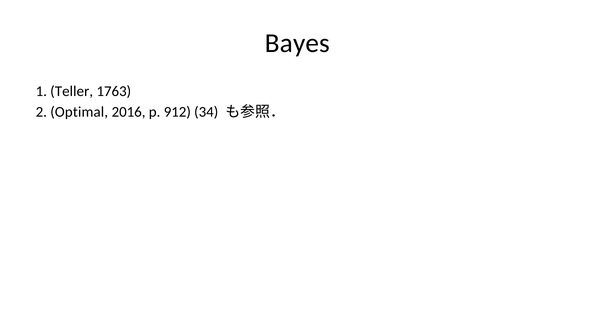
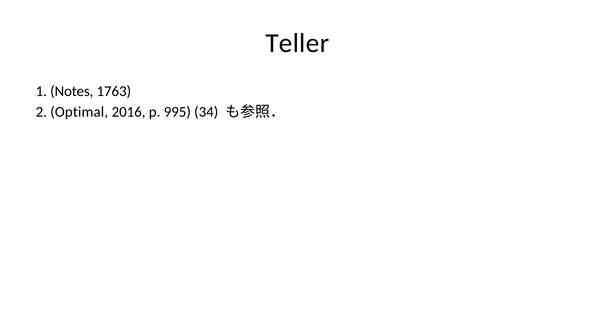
Bayes: Bayes -> Teller
Teller: Teller -> Notes
912: 912 -> 995
